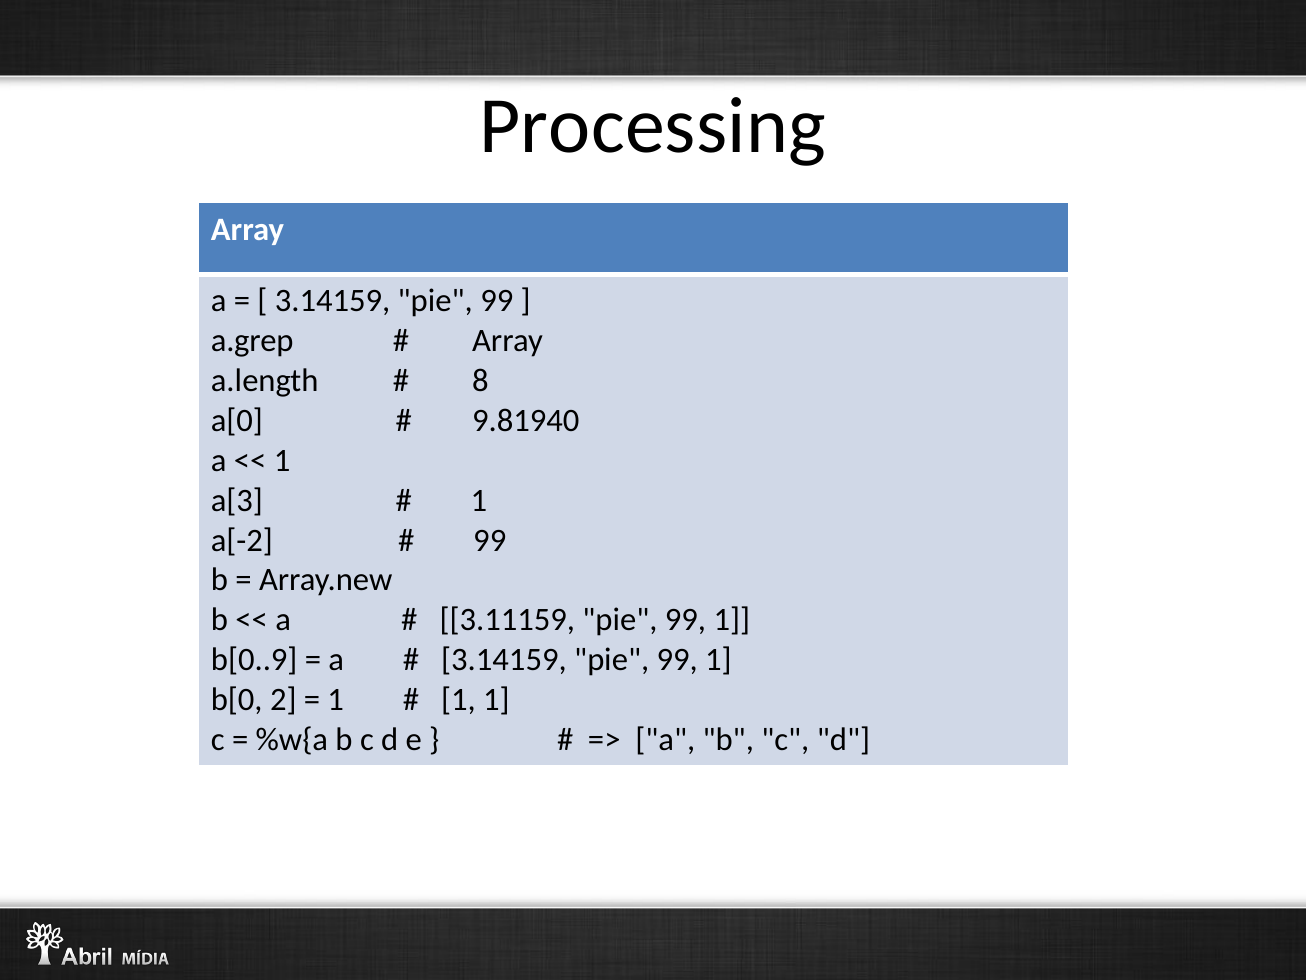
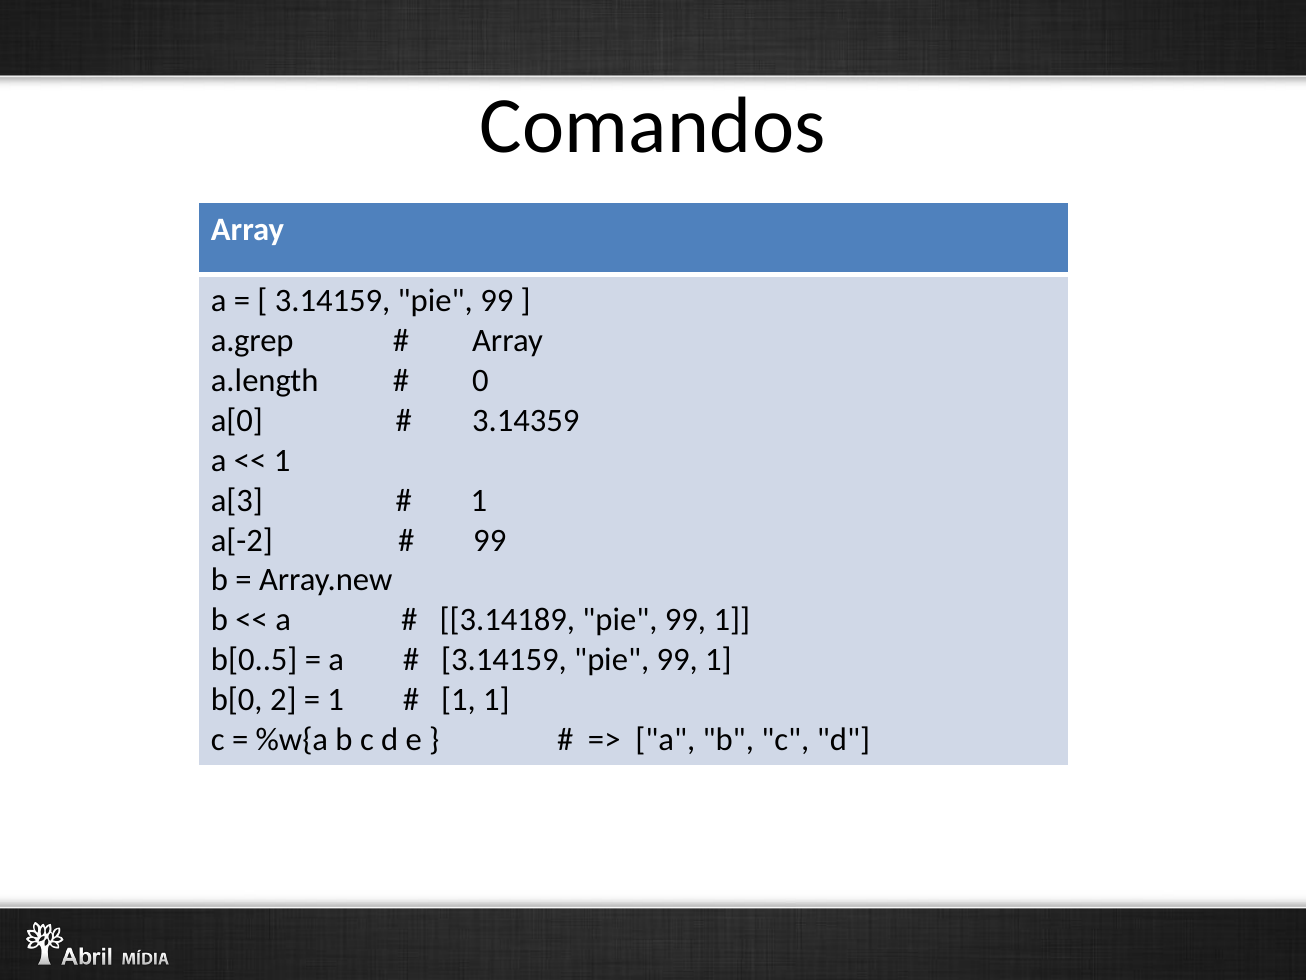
Processing: Processing -> Comandos
8: 8 -> 0
9.81940: 9.81940 -> 3.14359
3.11159: 3.11159 -> 3.14189
b[0..9: b[0..9 -> b[0..5
